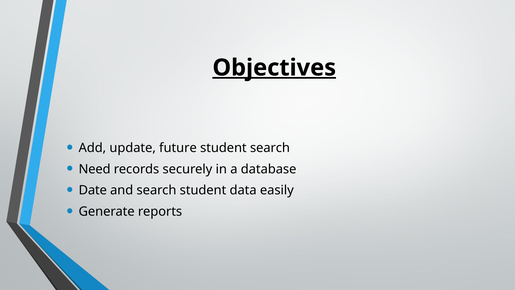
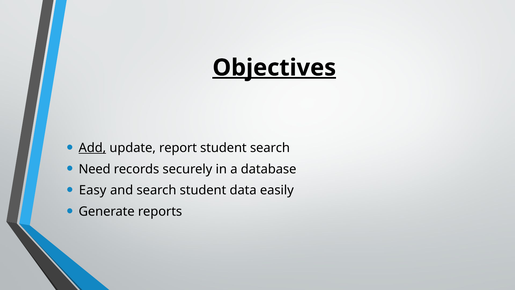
Add underline: none -> present
future: future -> report
Date: Date -> Easy
